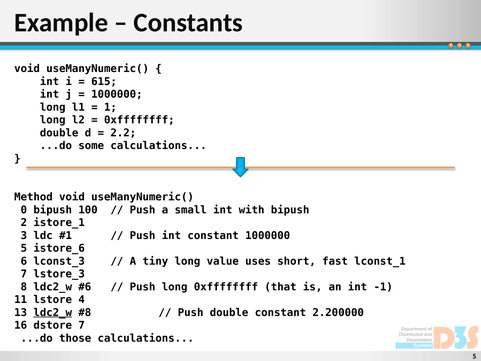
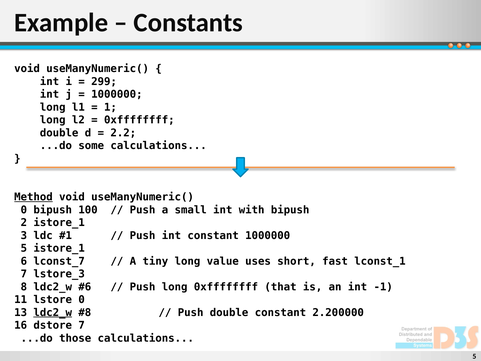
615: 615 -> 299
Method underline: none -> present
5 istore_6: istore_6 -> istore_1
lconst_3: lconst_3 -> lconst_7
lstore 4: 4 -> 0
